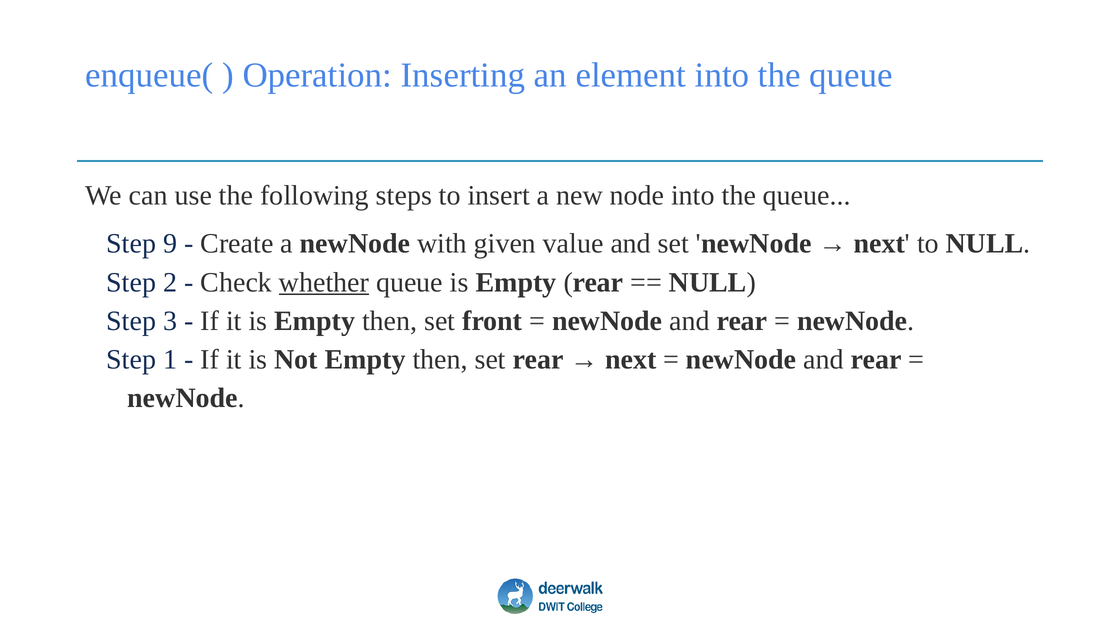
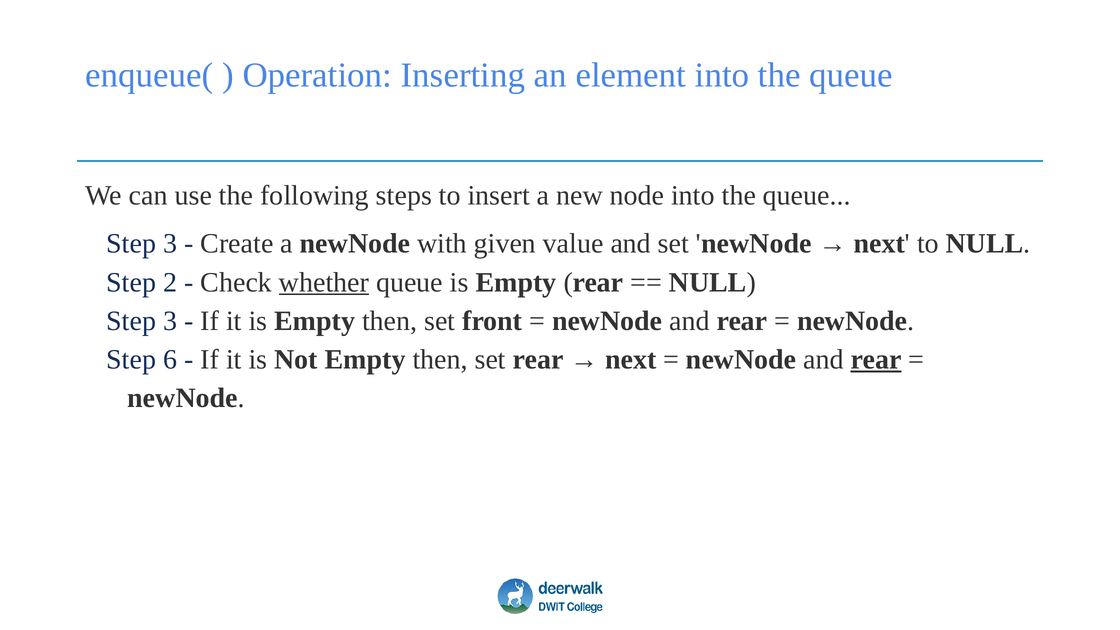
9 at (170, 244): 9 -> 3
1: 1 -> 6
rear at (876, 360) underline: none -> present
